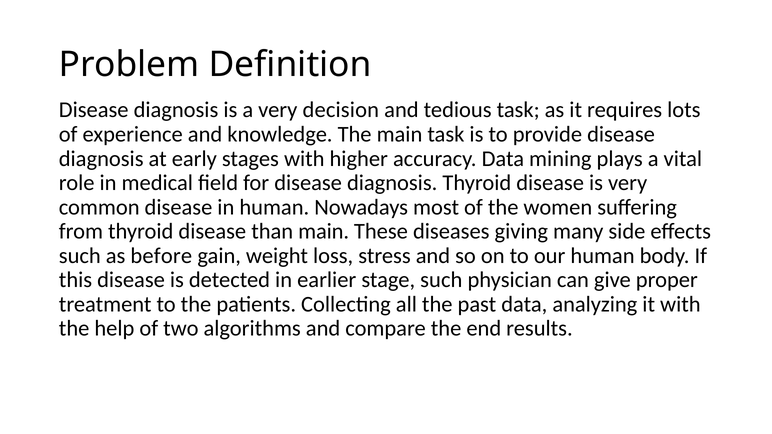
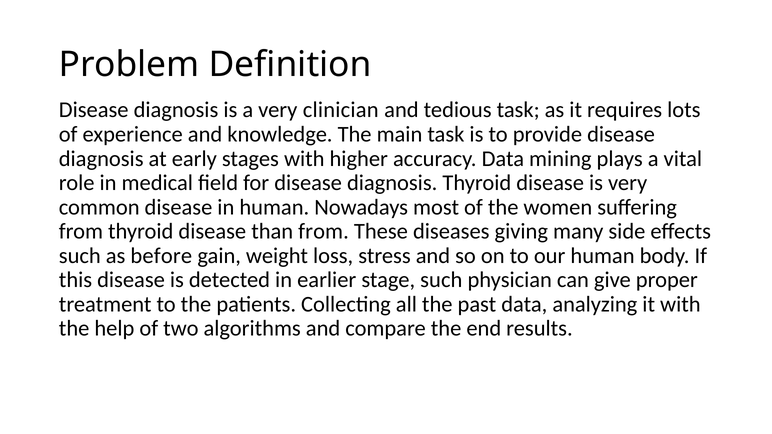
decision: decision -> clinician
than main: main -> from
